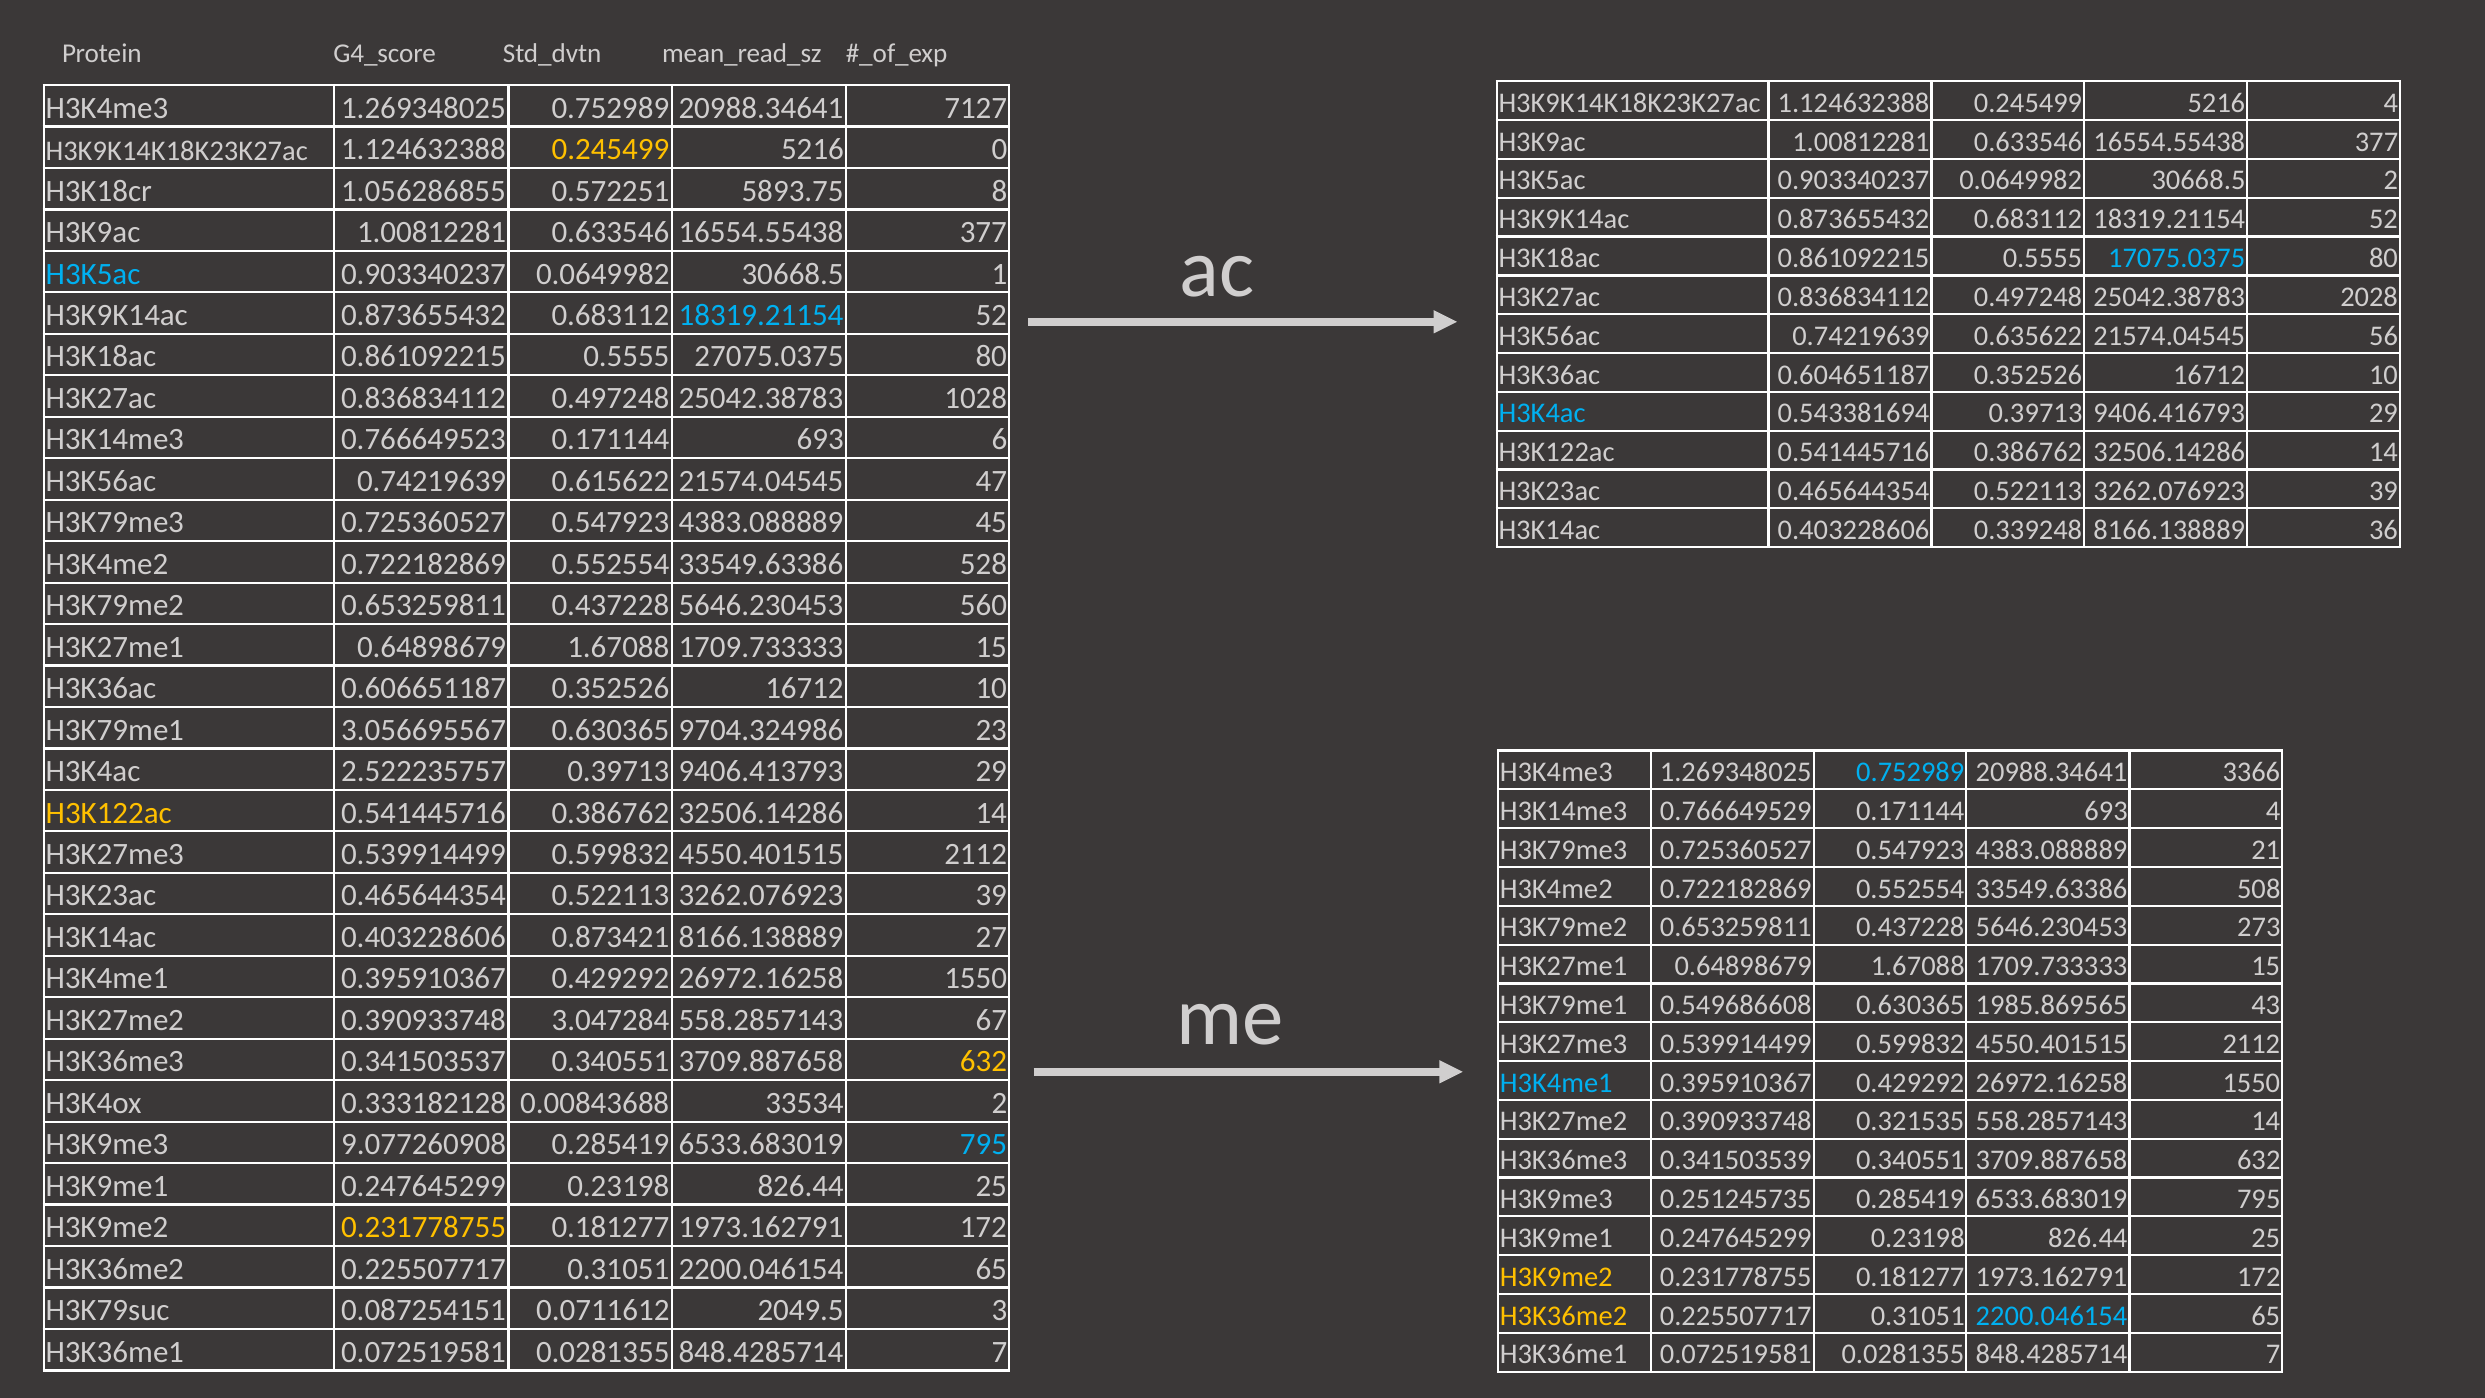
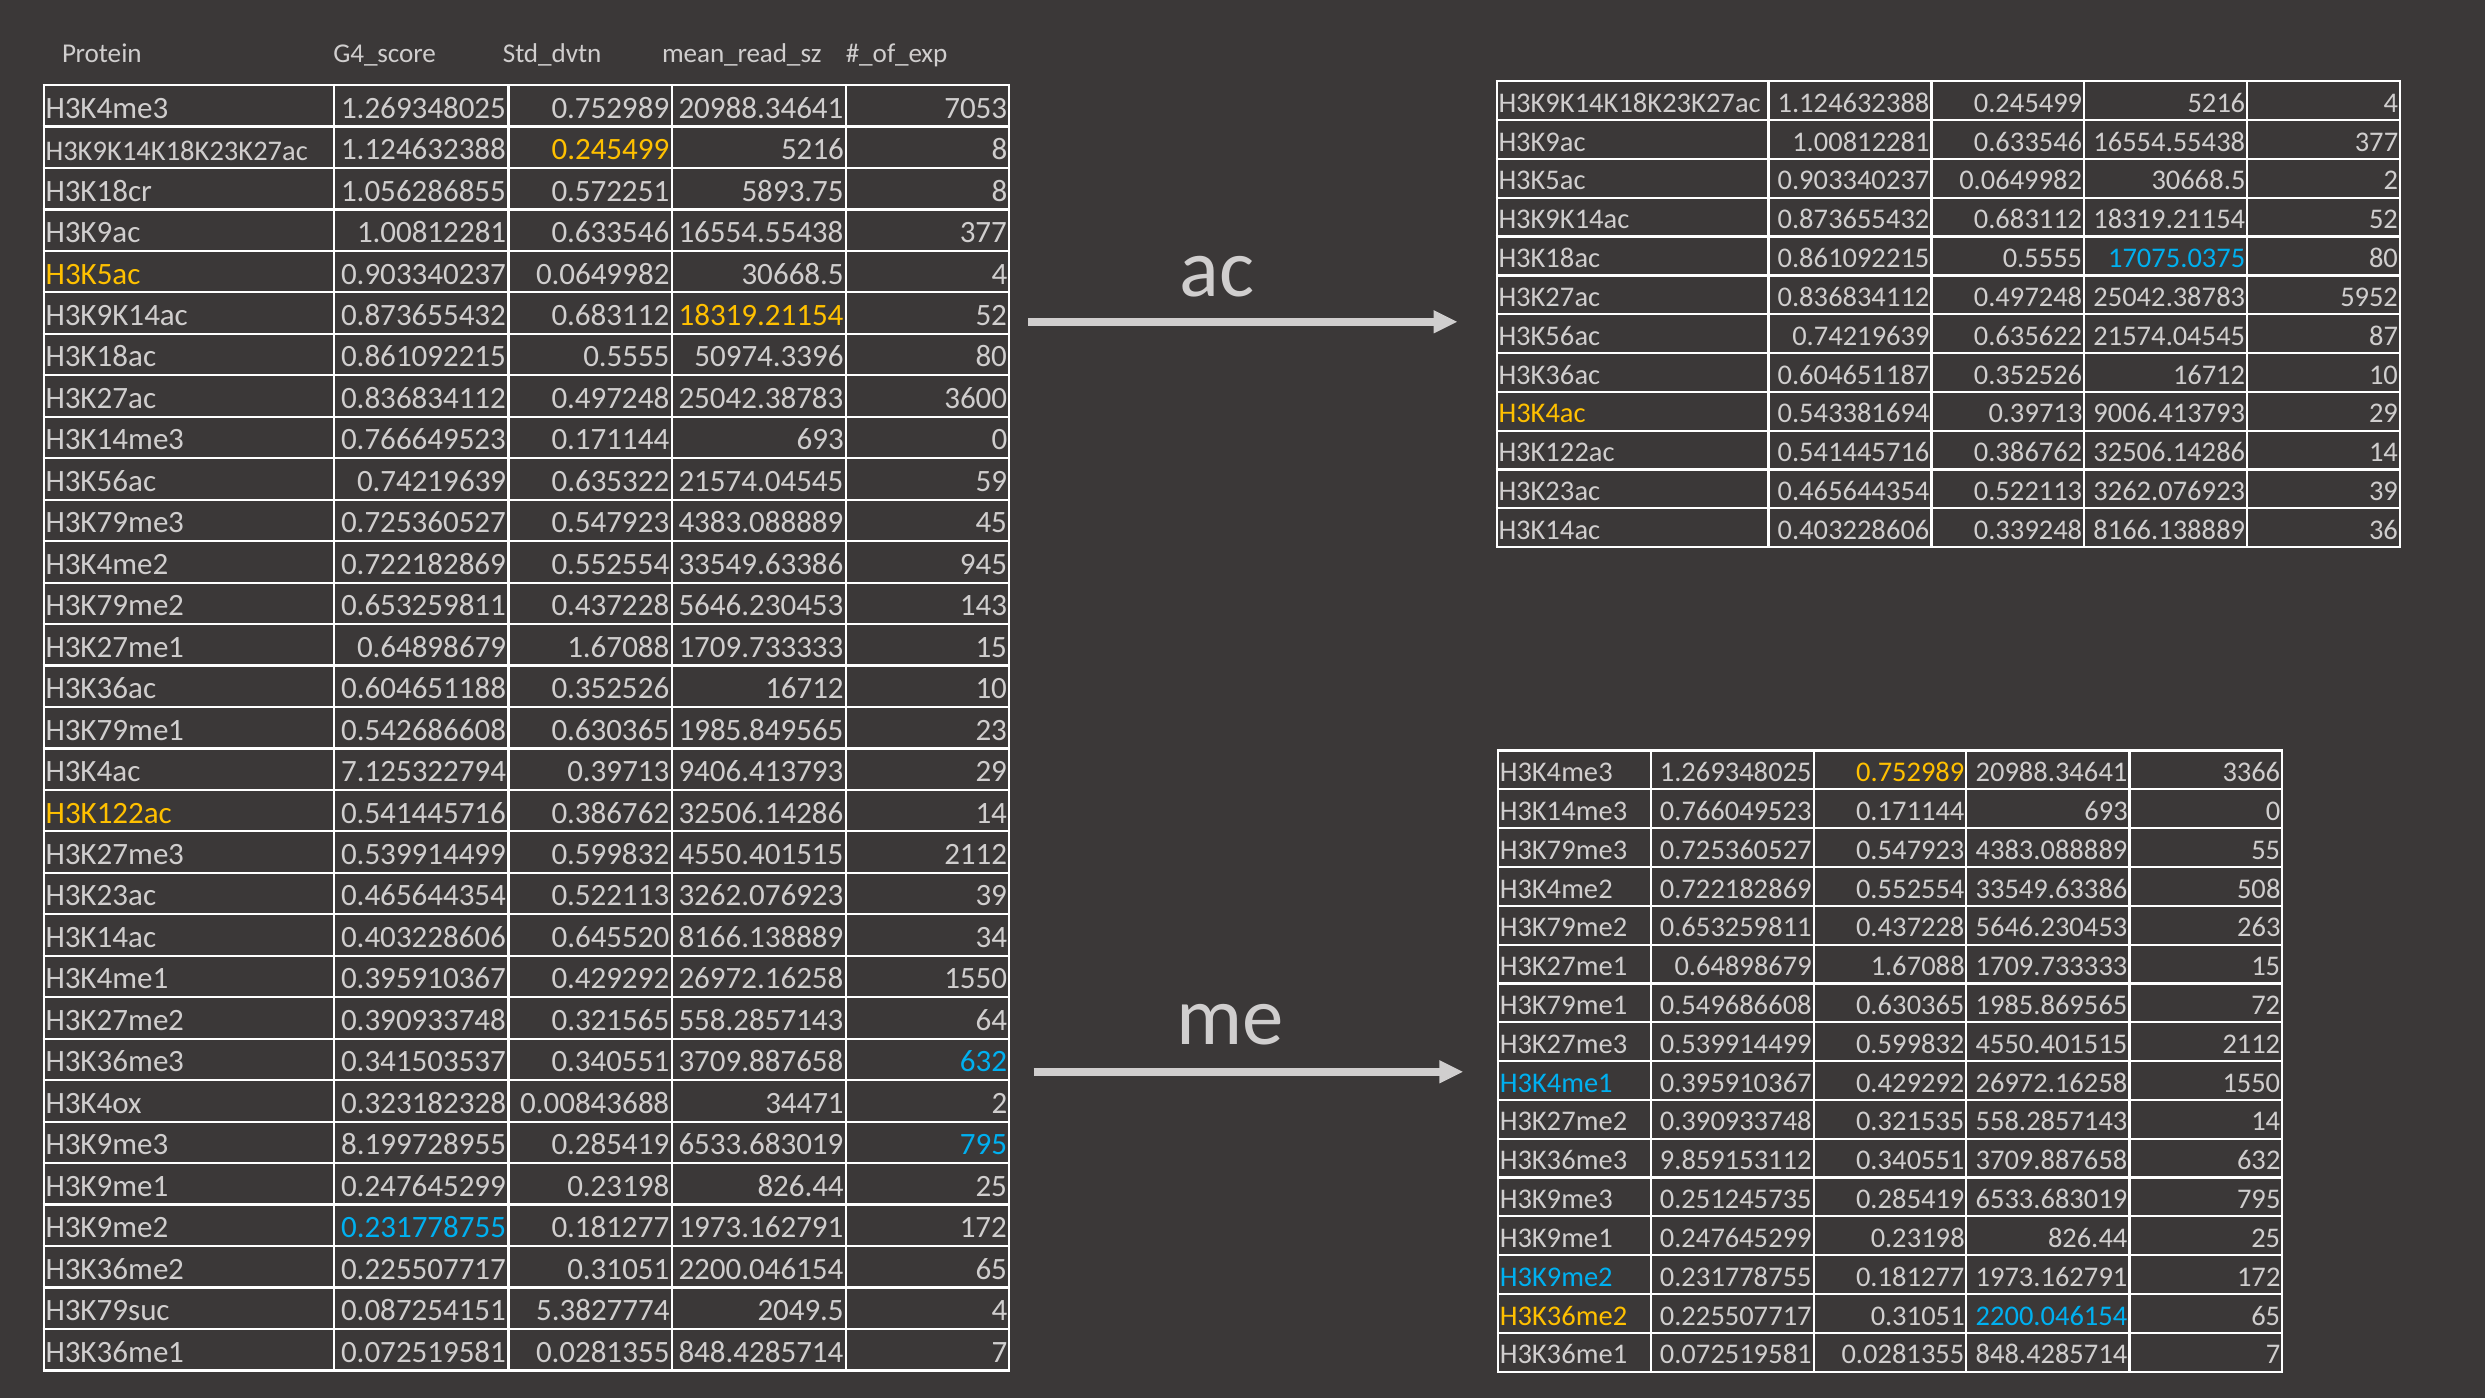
7127: 7127 -> 7053
5216 0: 0 -> 8
H3K5ac at (93, 274) colour: light blue -> yellow
30668.5 1: 1 -> 4
2028: 2028 -> 5952
18319.21154 at (761, 315) colour: light blue -> yellow
56: 56 -> 87
27075.0375: 27075.0375 -> 50974.3396
1028: 1028 -> 3600
H3K4ac at (1542, 413) colour: light blue -> yellow
9406.416793: 9406.416793 -> 9006.413793
0.766649523 0.171144 693 6: 6 -> 0
0.615622: 0.615622 -> 0.635322
47: 47 -> 59
528: 528 -> 945
560: 560 -> 143
0.606651187: 0.606651187 -> 0.604651188
3.056695567: 3.056695567 -> 0.542686608
9704.324986: 9704.324986 -> 1985.849565
2.522235757: 2.522235757 -> 7.125322794
0.752989 at (1910, 772) colour: light blue -> yellow
0.766649529: 0.766649529 -> 0.766049523
4 at (2273, 811): 4 -> 0
21: 21 -> 55
273: 273 -> 263
0.873421: 0.873421 -> 0.645520
27: 27 -> 34
43: 43 -> 72
3.047284: 3.047284 -> 0.321565
67: 67 -> 64
632 at (983, 1061) colour: yellow -> light blue
0.333182128: 0.333182128 -> 0.323182328
33534: 33534 -> 34471
9.077260908: 9.077260908 -> 8.199728955
0.341503539: 0.341503539 -> 9.859153112
0.231778755 at (424, 1227) colour: yellow -> light blue
H3K9me2 at (1556, 1277) colour: yellow -> light blue
0.0711612: 0.0711612 -> 5.3827774
2049.5 3: 3 -> 4
